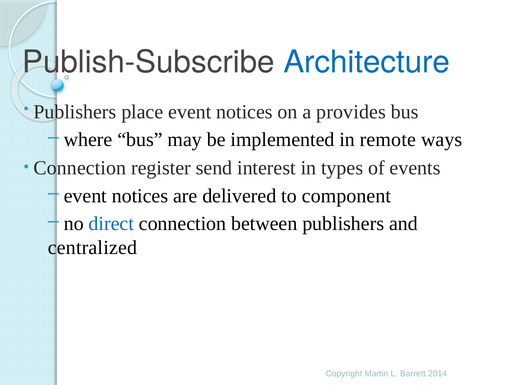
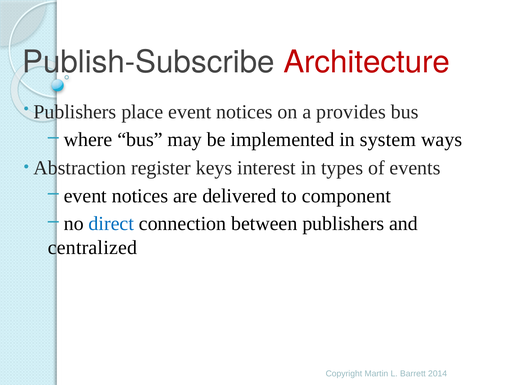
Architecture colour: blue -> red
remote: remote -> system
Connection at (80, 168): Connection -> Abstraction
send: send -> keys
